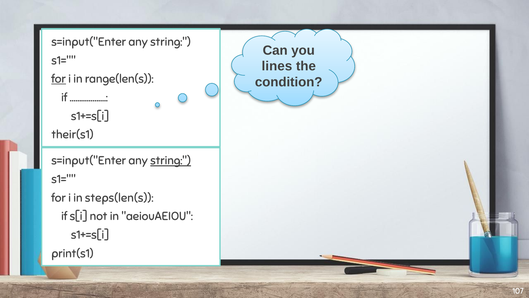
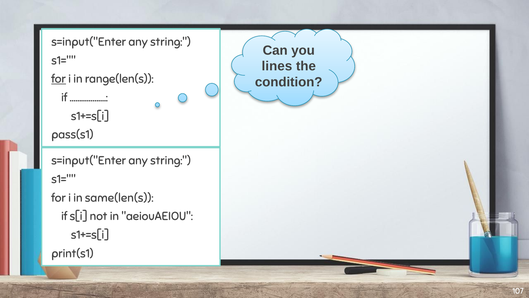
their(s1: their(s1 -> pass(s1
string at (171, 161) underline: present -> none
steps(len(s: steps(len(s -> same(len(s
